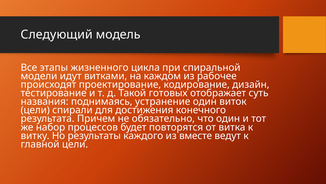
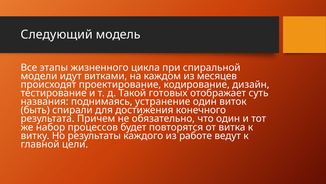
рабочее: рабочее -> месяцев
цели at (35, 110): цели -> быть
вместе: вместе -> работе
